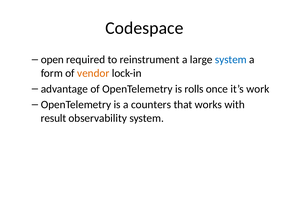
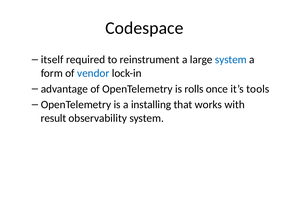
open: open -> itself
vendor colour: orange -> blue
work: work -> tools
counters: counters -> installing
